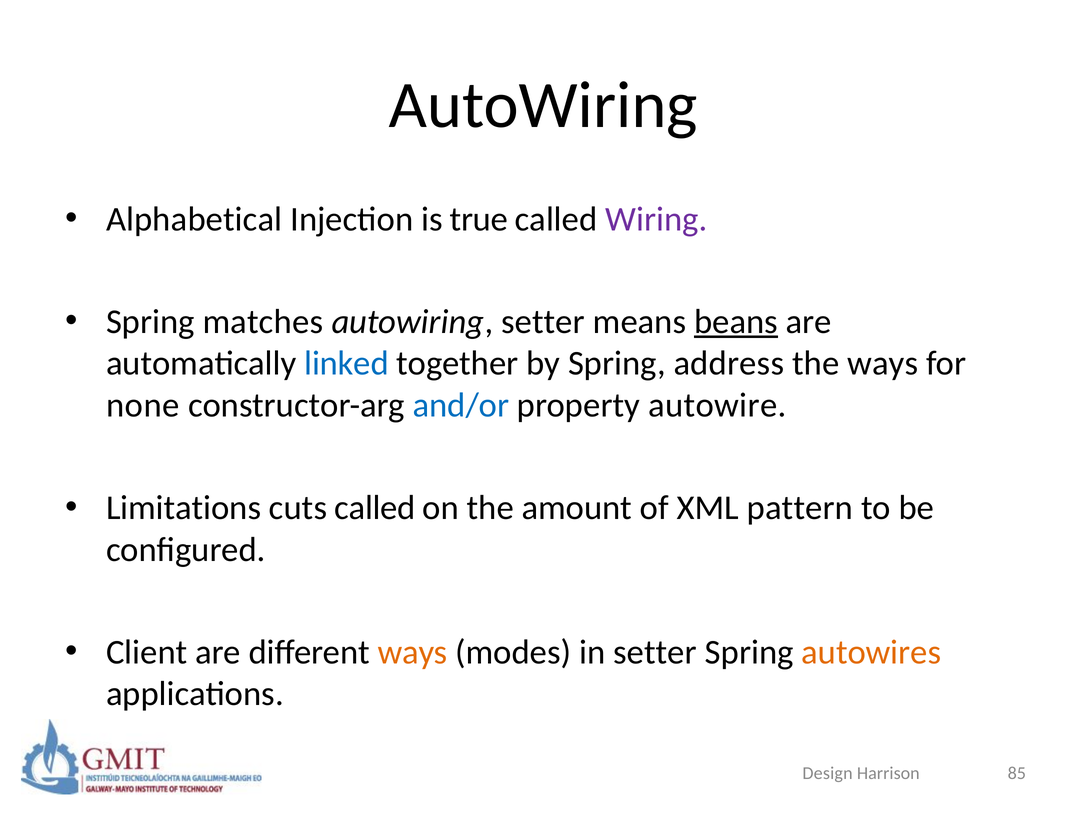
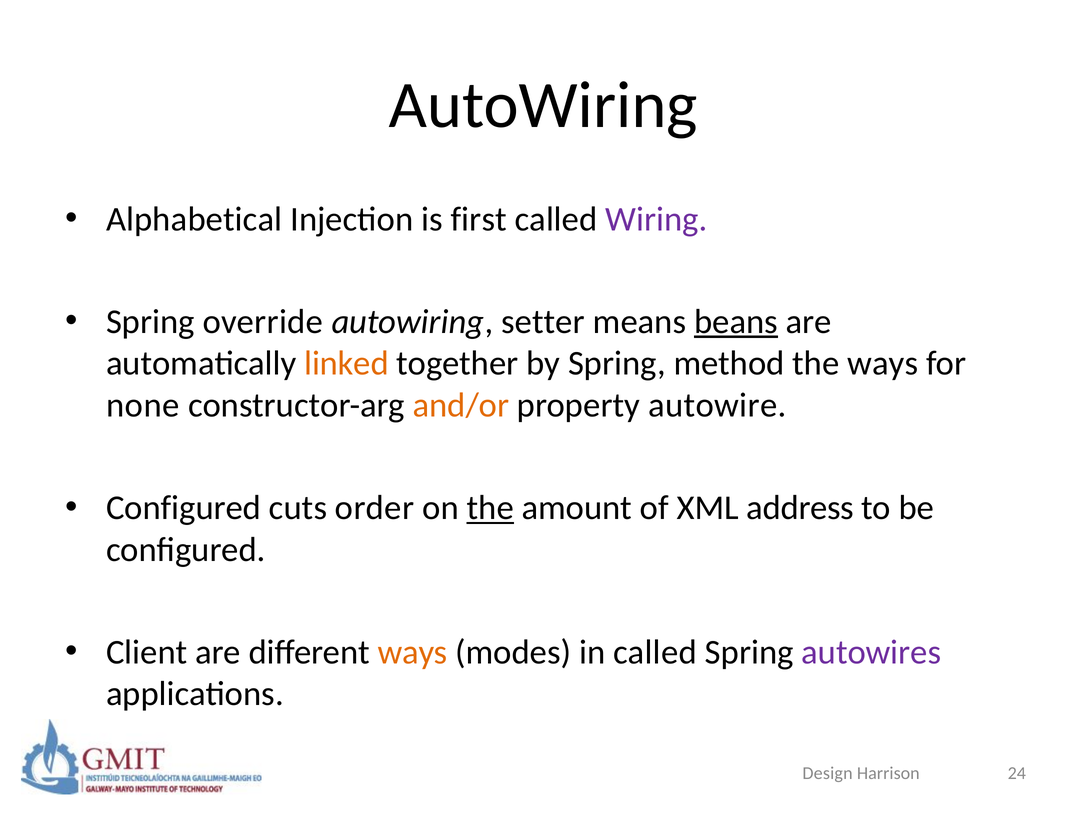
true: true -> first
matches: matches -> override
linked colour: blue -> orange
address: address -> method
and/or colour: blue -> orange
Limitations at (184, 507): Limitations -> Configured
cuts called: called -> order
the at (490, 507) underline: none -> present
pattern: pattern -> address
in setter: setter -> called
autowires colour: orange -> purple
85: 85 -> 24
